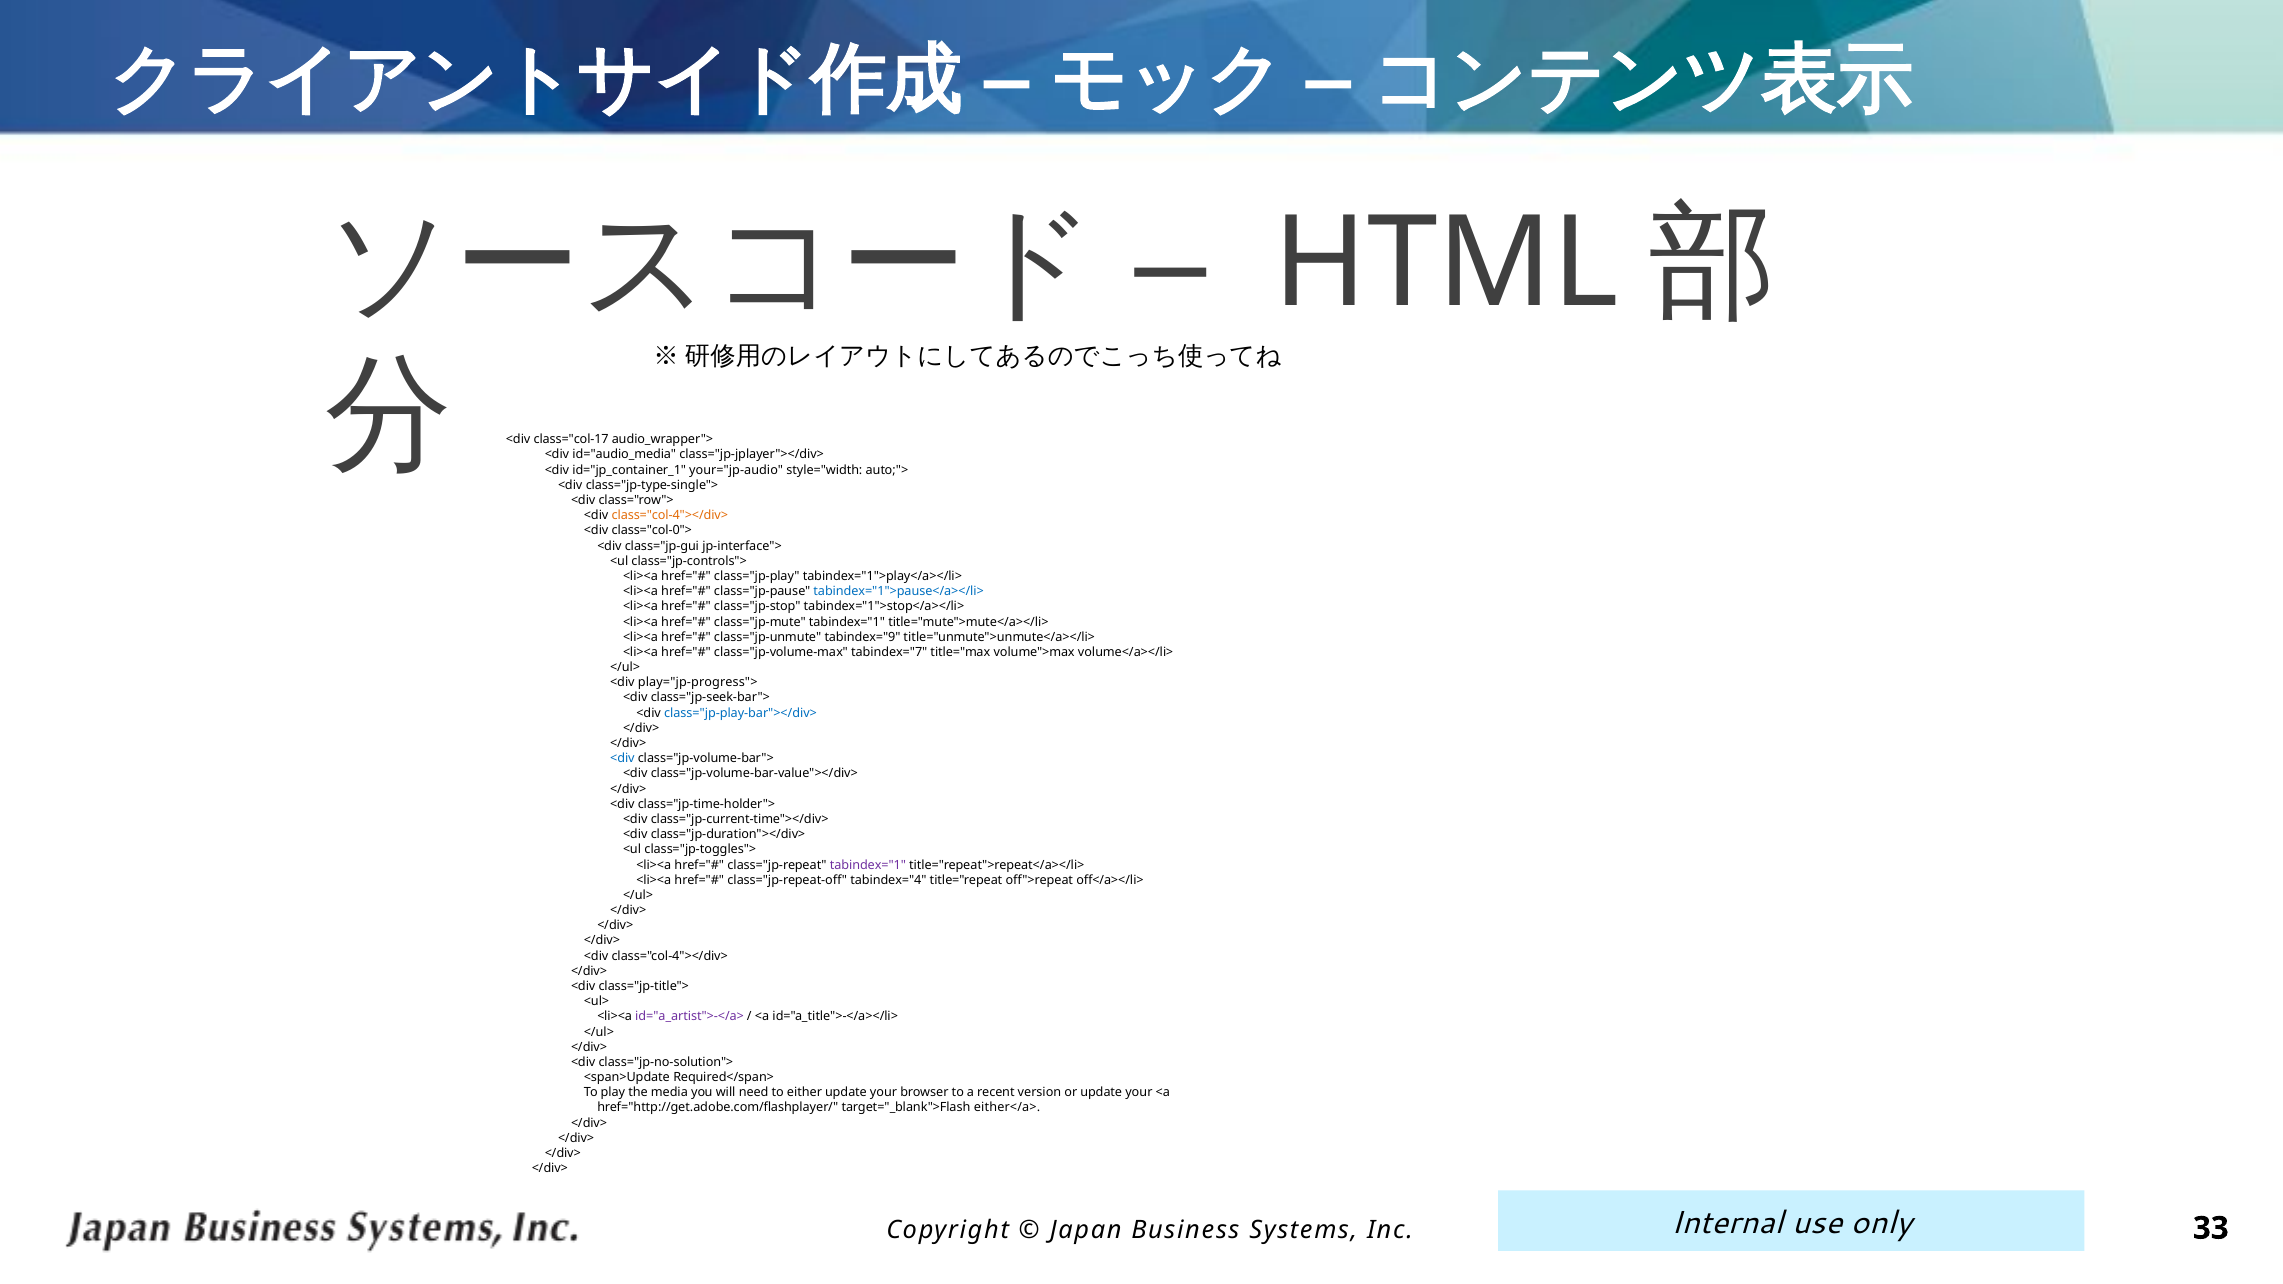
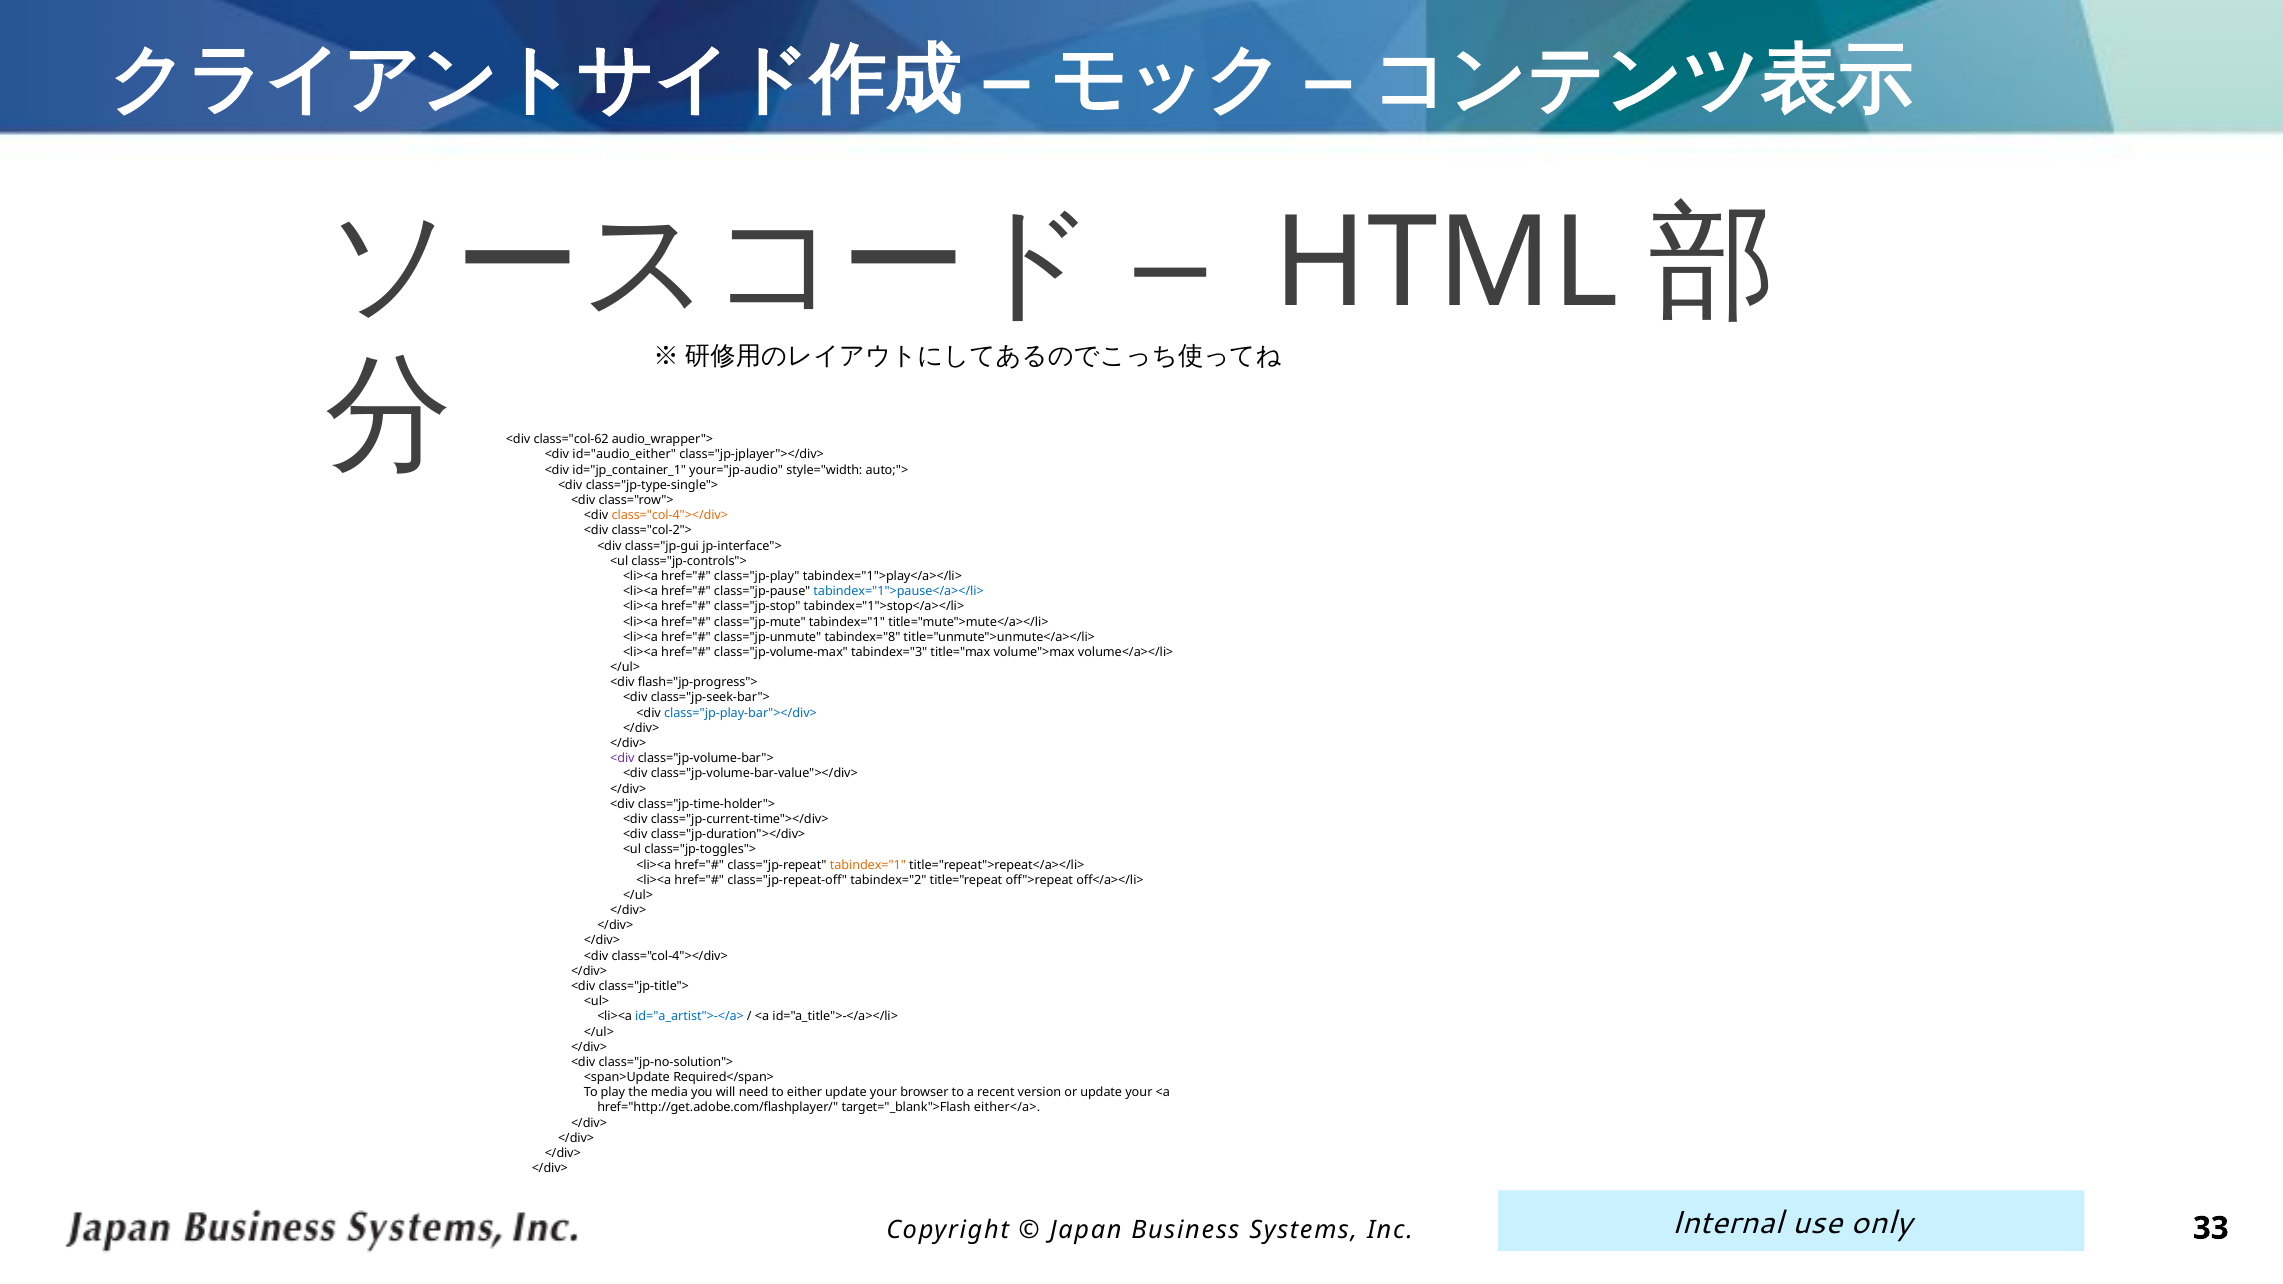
class="col-17: class="col-17 -> class="col-62
id="audio_media: id="audio_media -> id="audio_either
class="col-0">: class="col-0"> -> class="col-2">
tabindex="9: tabindex="9 -> tabindex="8
tabindex="7: tabindex="7 -> tabindex="3
play="jp-progress">: play="jp-progress"> -> flash="jp-progress">
<div at (622, 759) colour: blue -> purple
tabindex="1 at (868, 865) colour: purple -> orange
tabindex="4: tabindex="4 -> tabindex="2
id="a_artist">-</a> colour: purple -> blue
